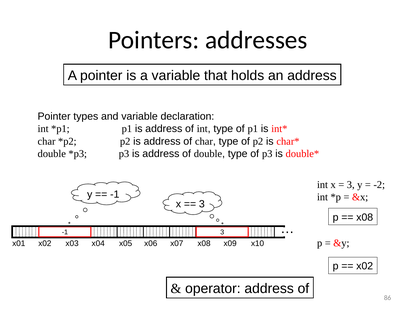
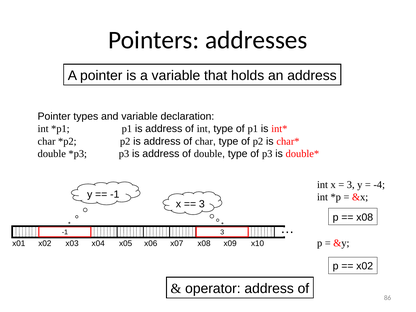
-2: -2 -> -4
